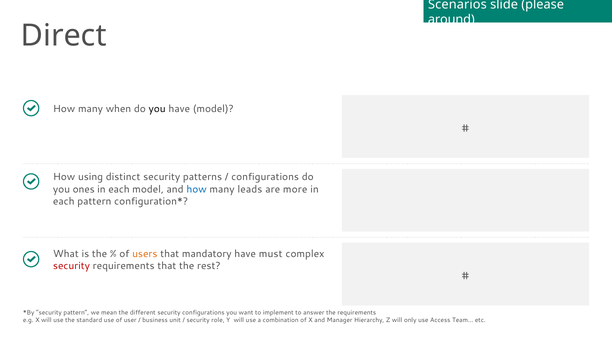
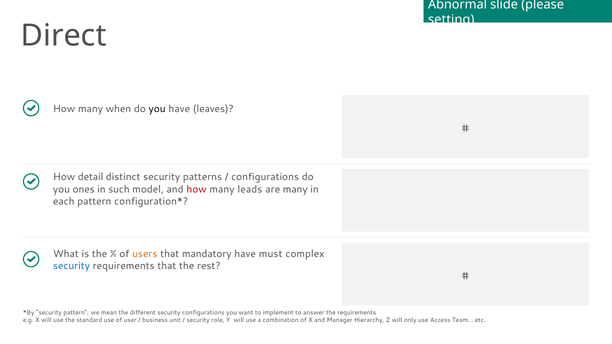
Scenarios: Scenarios -> Abnormal
around: around -> setting
have model: model -> leaves
using: using -> detail
each at (119, 189): each -> such
how at (197, 189) colour: blue -> red
are more: more -> many
security at (71, 266) colour: red -> blue
